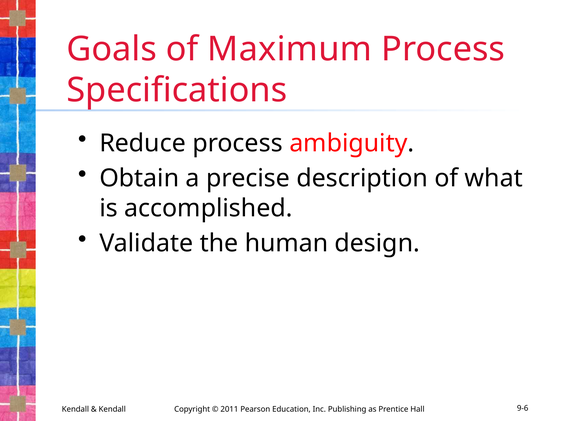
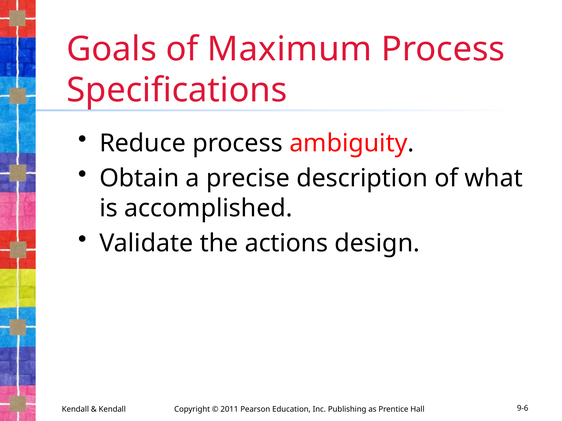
human: human -> actions
